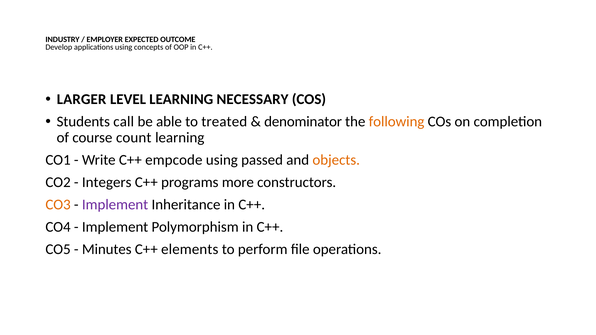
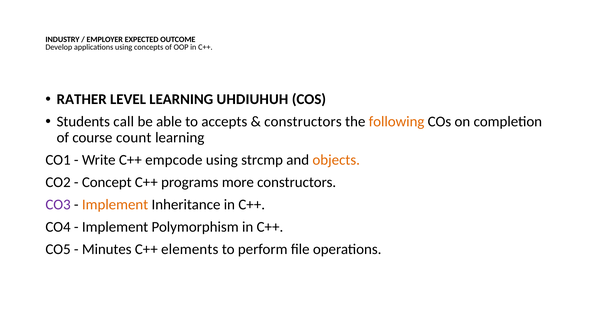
LARGER: LARGER -> RATHER
NECESSARY: NECESSARY -> UHDIUHUH
treated: treated -> accepts
denominator at (303, 122): denominator -> constructors
passed: passed -> strcmp
Integers: Integers -> Concept
CO3 colour: orange -> purple
Implement at (115, 205) colour: purple -> orange
